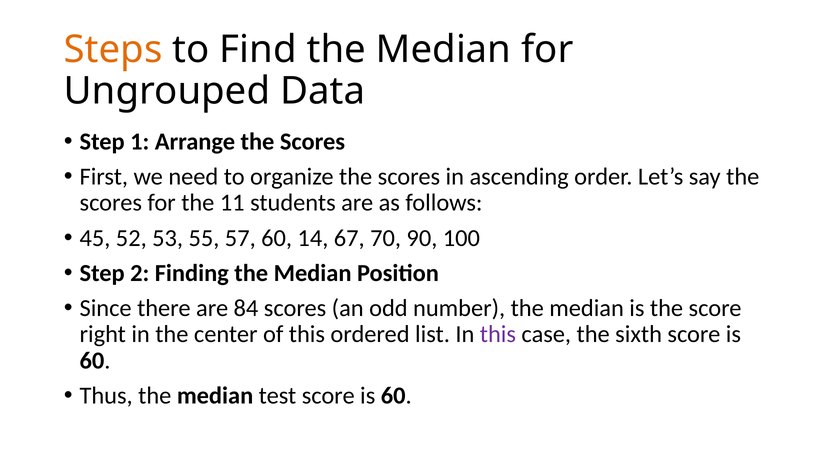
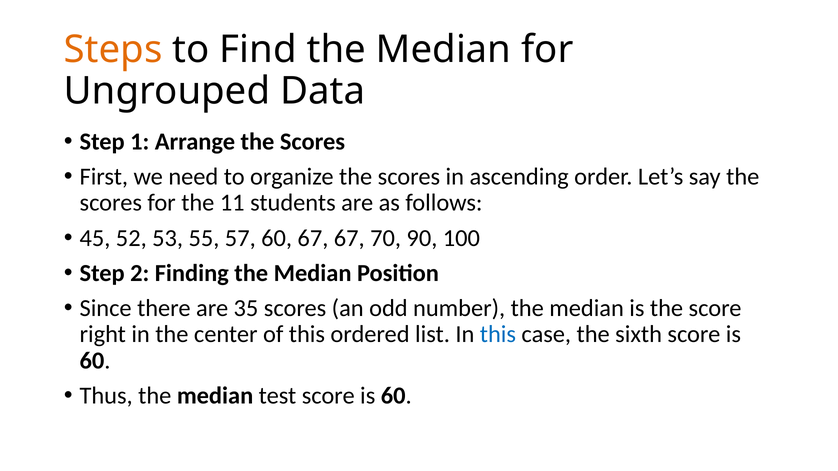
60 14: 14 -> 67
84: 84 -> 35
this at (498, 335) colour: purple -> blue
